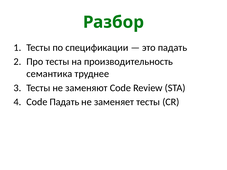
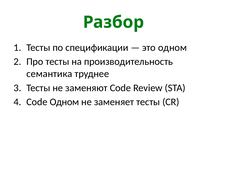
это падать: падать -> одном
Code Падать: Падать -> Одном
